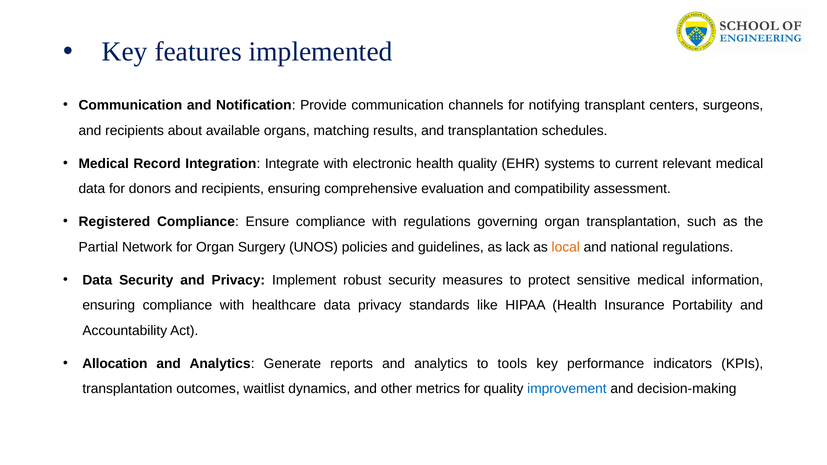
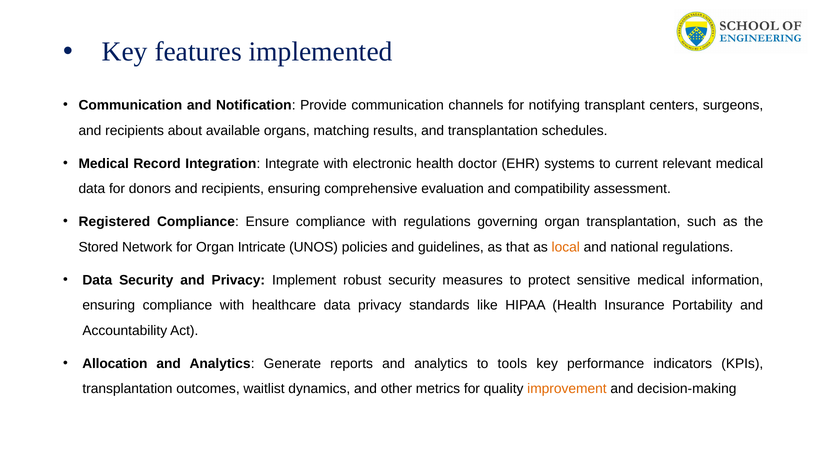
health quality: quality -> doctor
Partial: Partial -> Stored
Surgery: Surgery -> Intricate
lack: lack -> that
improvement colour: blue -> orange
